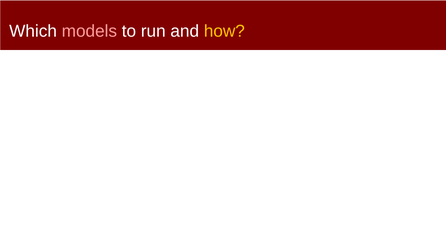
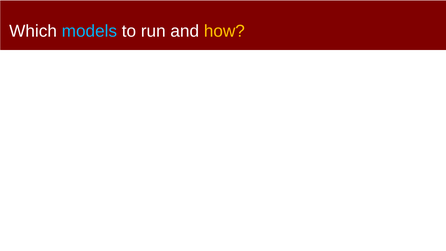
models colour: pink -> light blue
